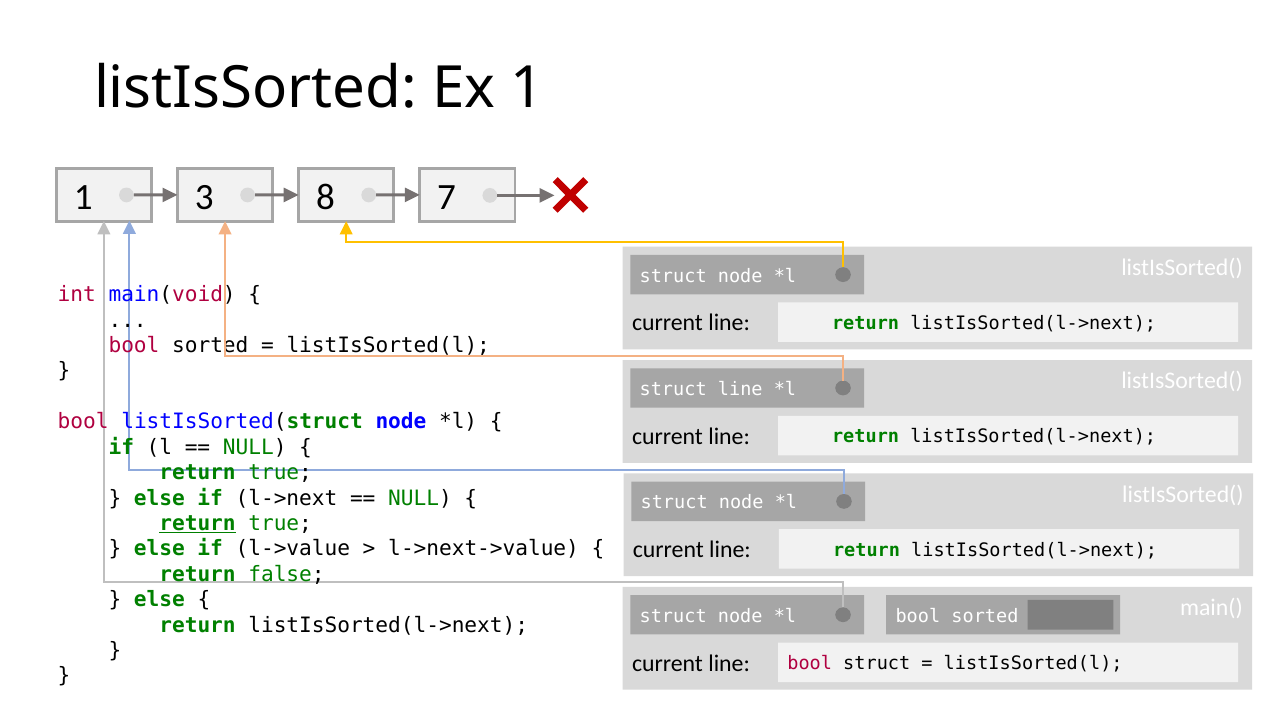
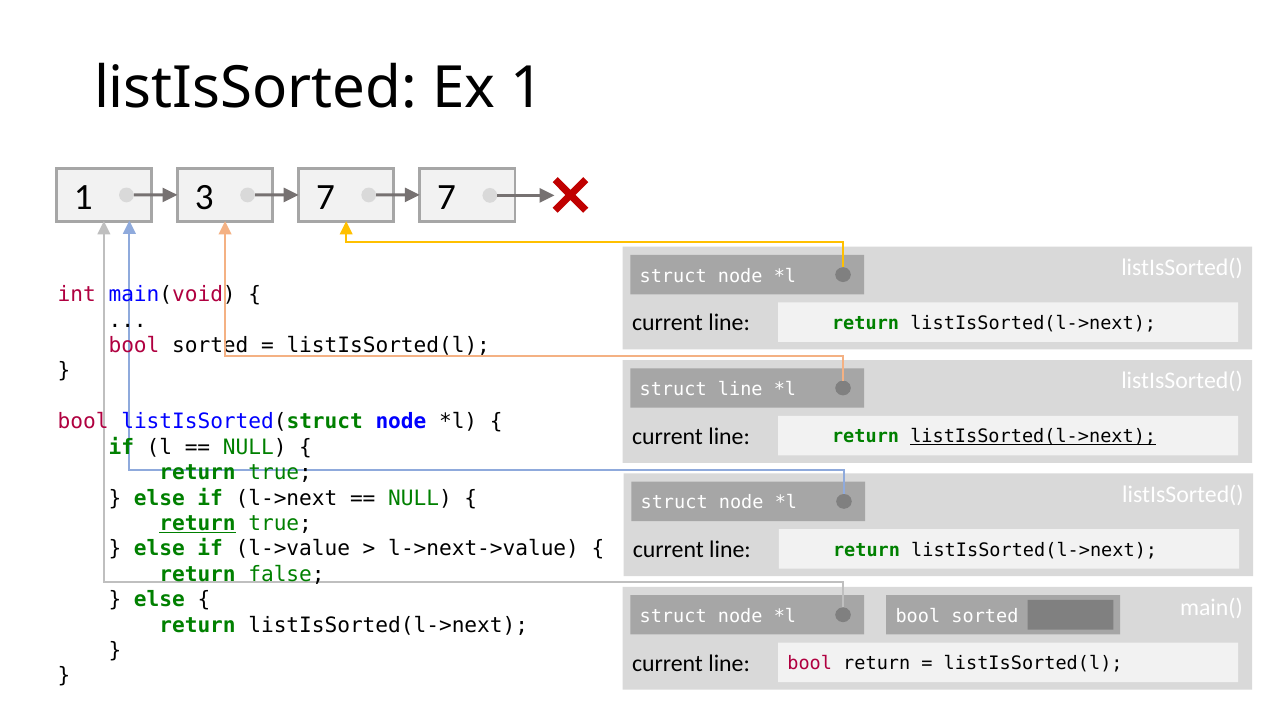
3 8: 8 -> 7
listIsSorted(l->next at (1033, 437) underline: none -> present
bool struct: struct -> return
